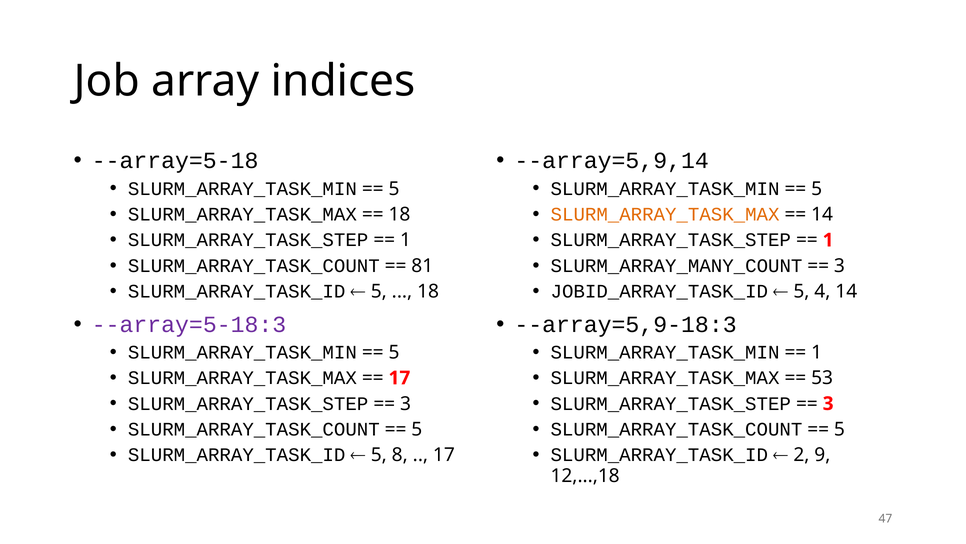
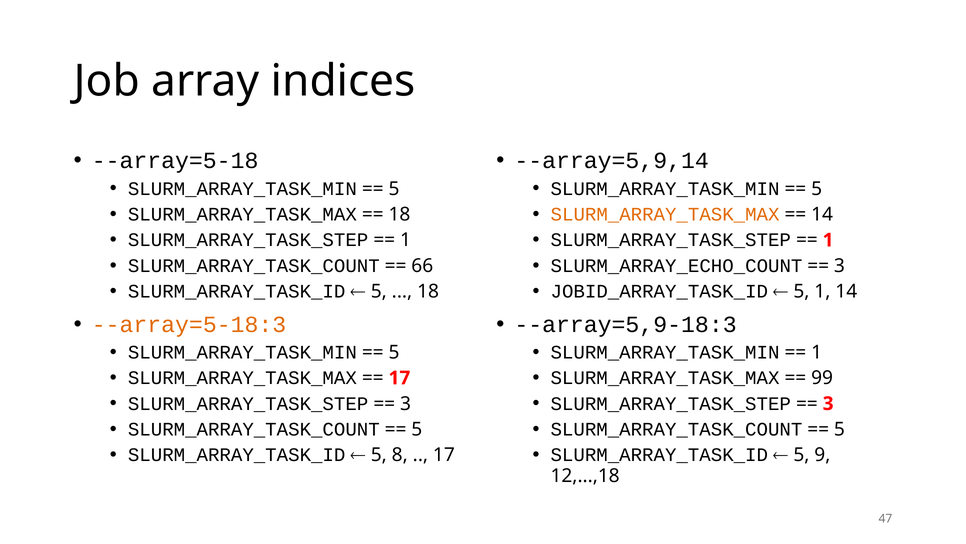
81: 81 -> 66
SLURM_ARRAY_MANY_COUNT: SLURM_ARRAY_MANY_COUNT -> SLURM_ARRAY_ECHO_COUNT
5 4: 4 -> 1
--array=5-18:3 colour: purple -> orange
53: 53 -> 99
2 at (801, 455): 2 -> 5
